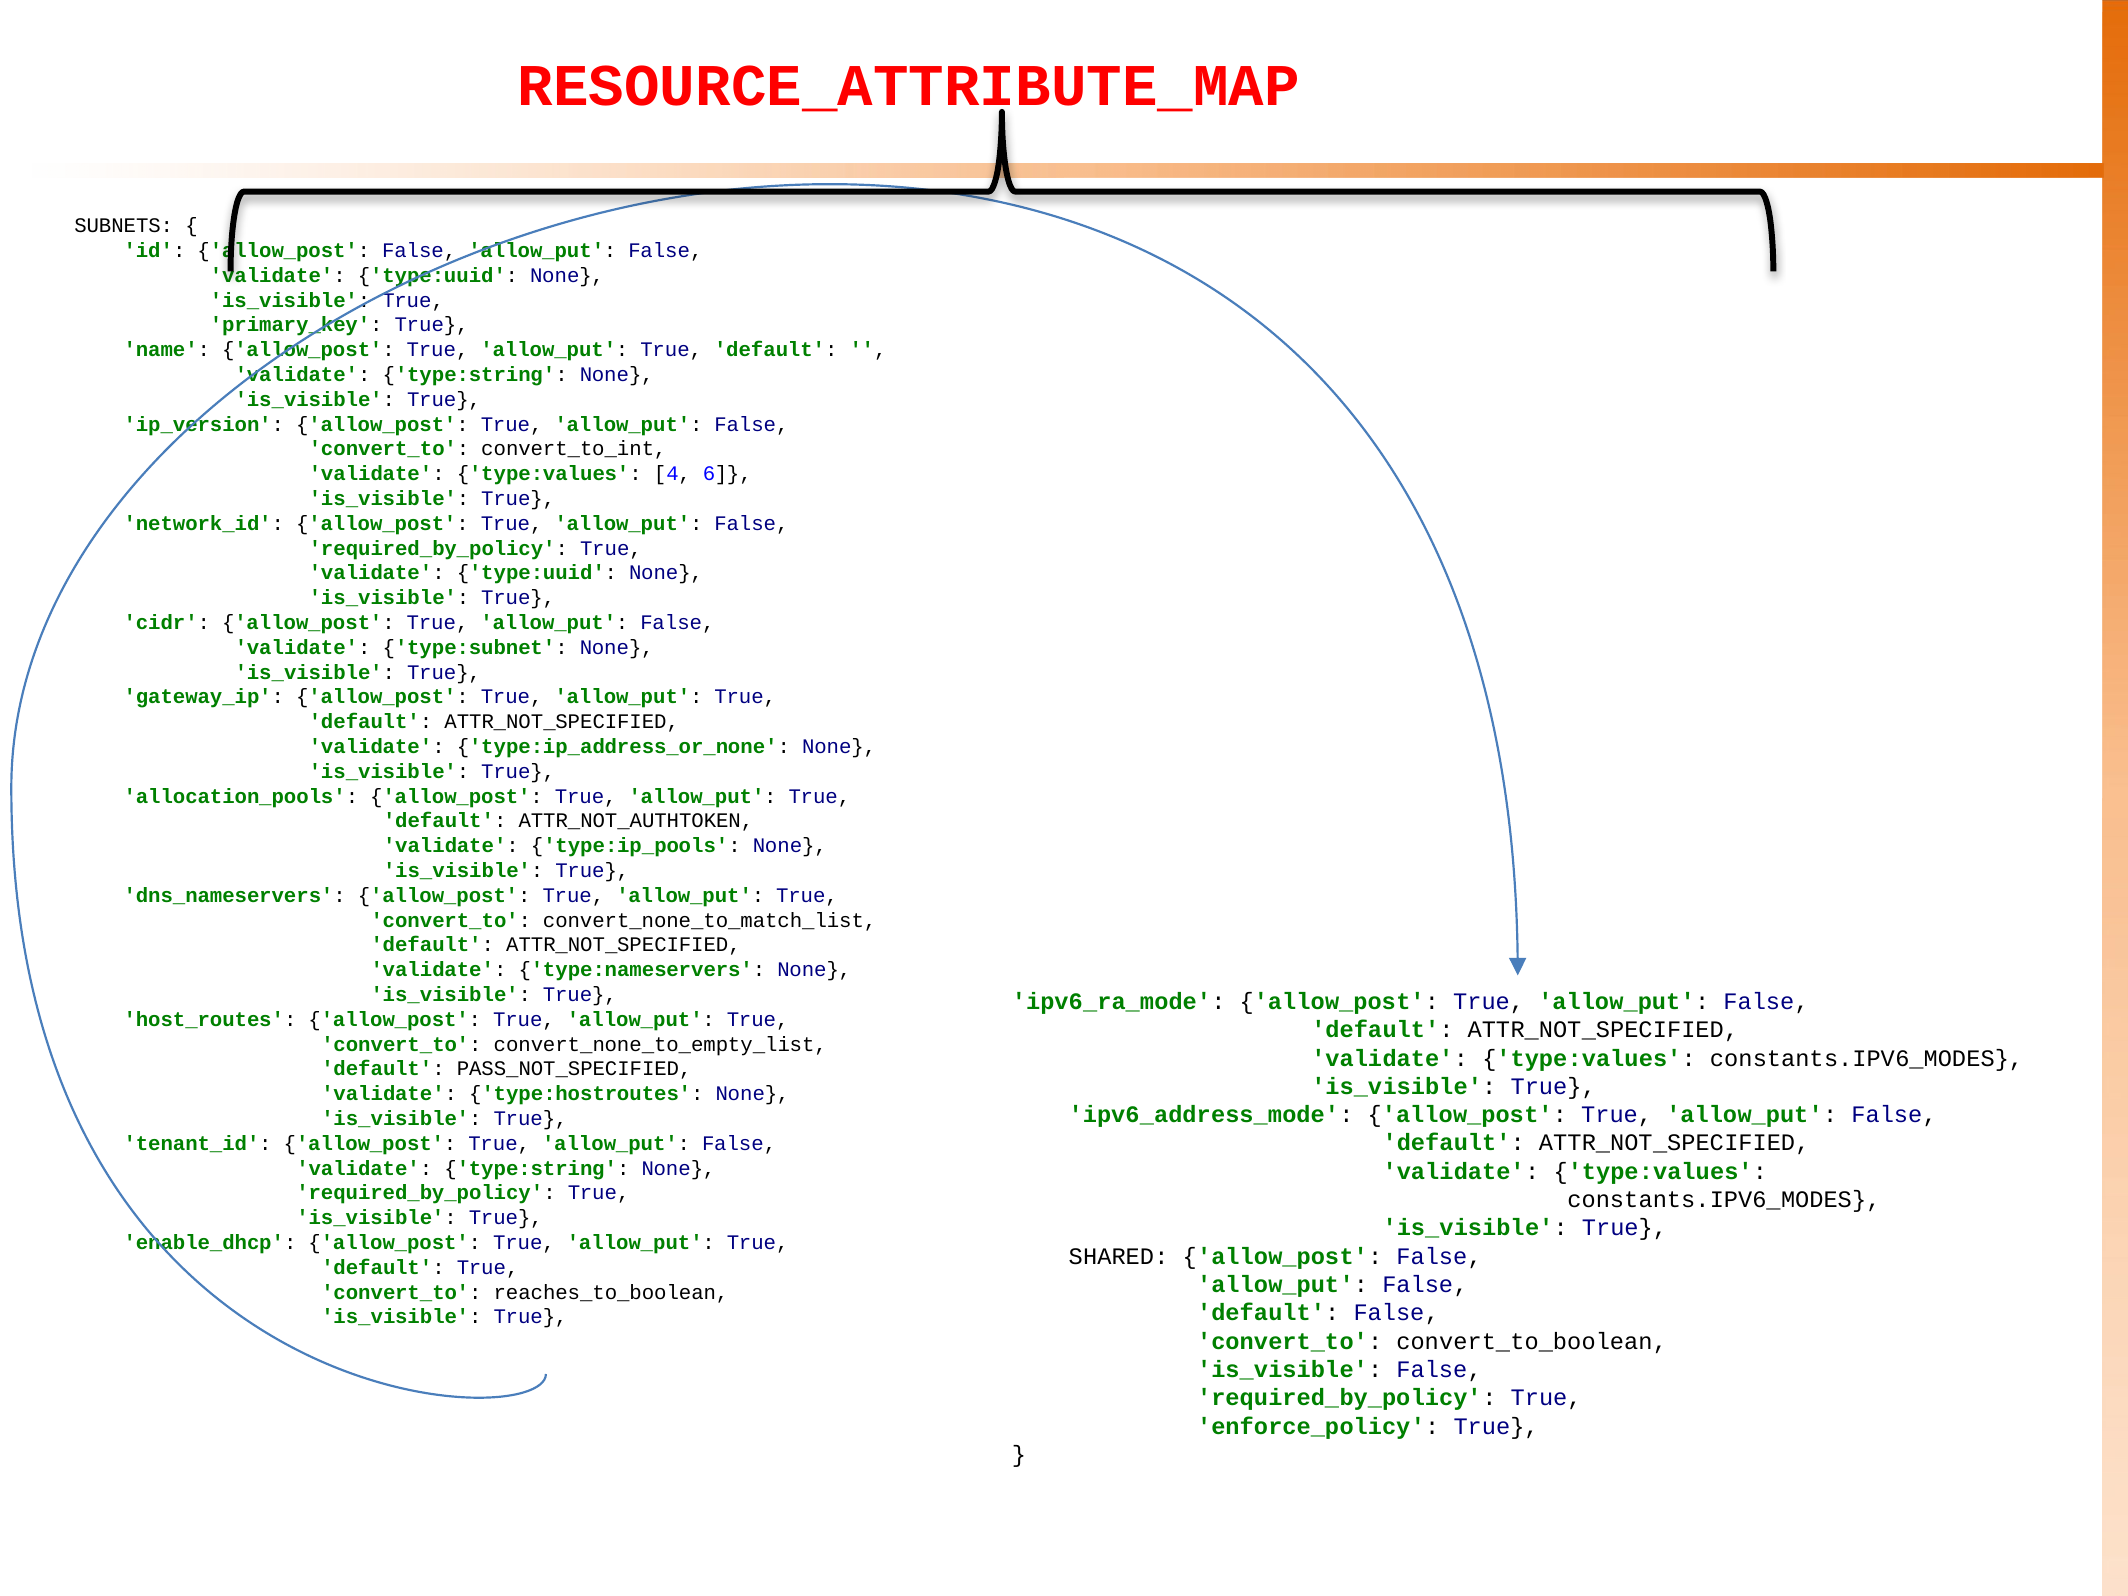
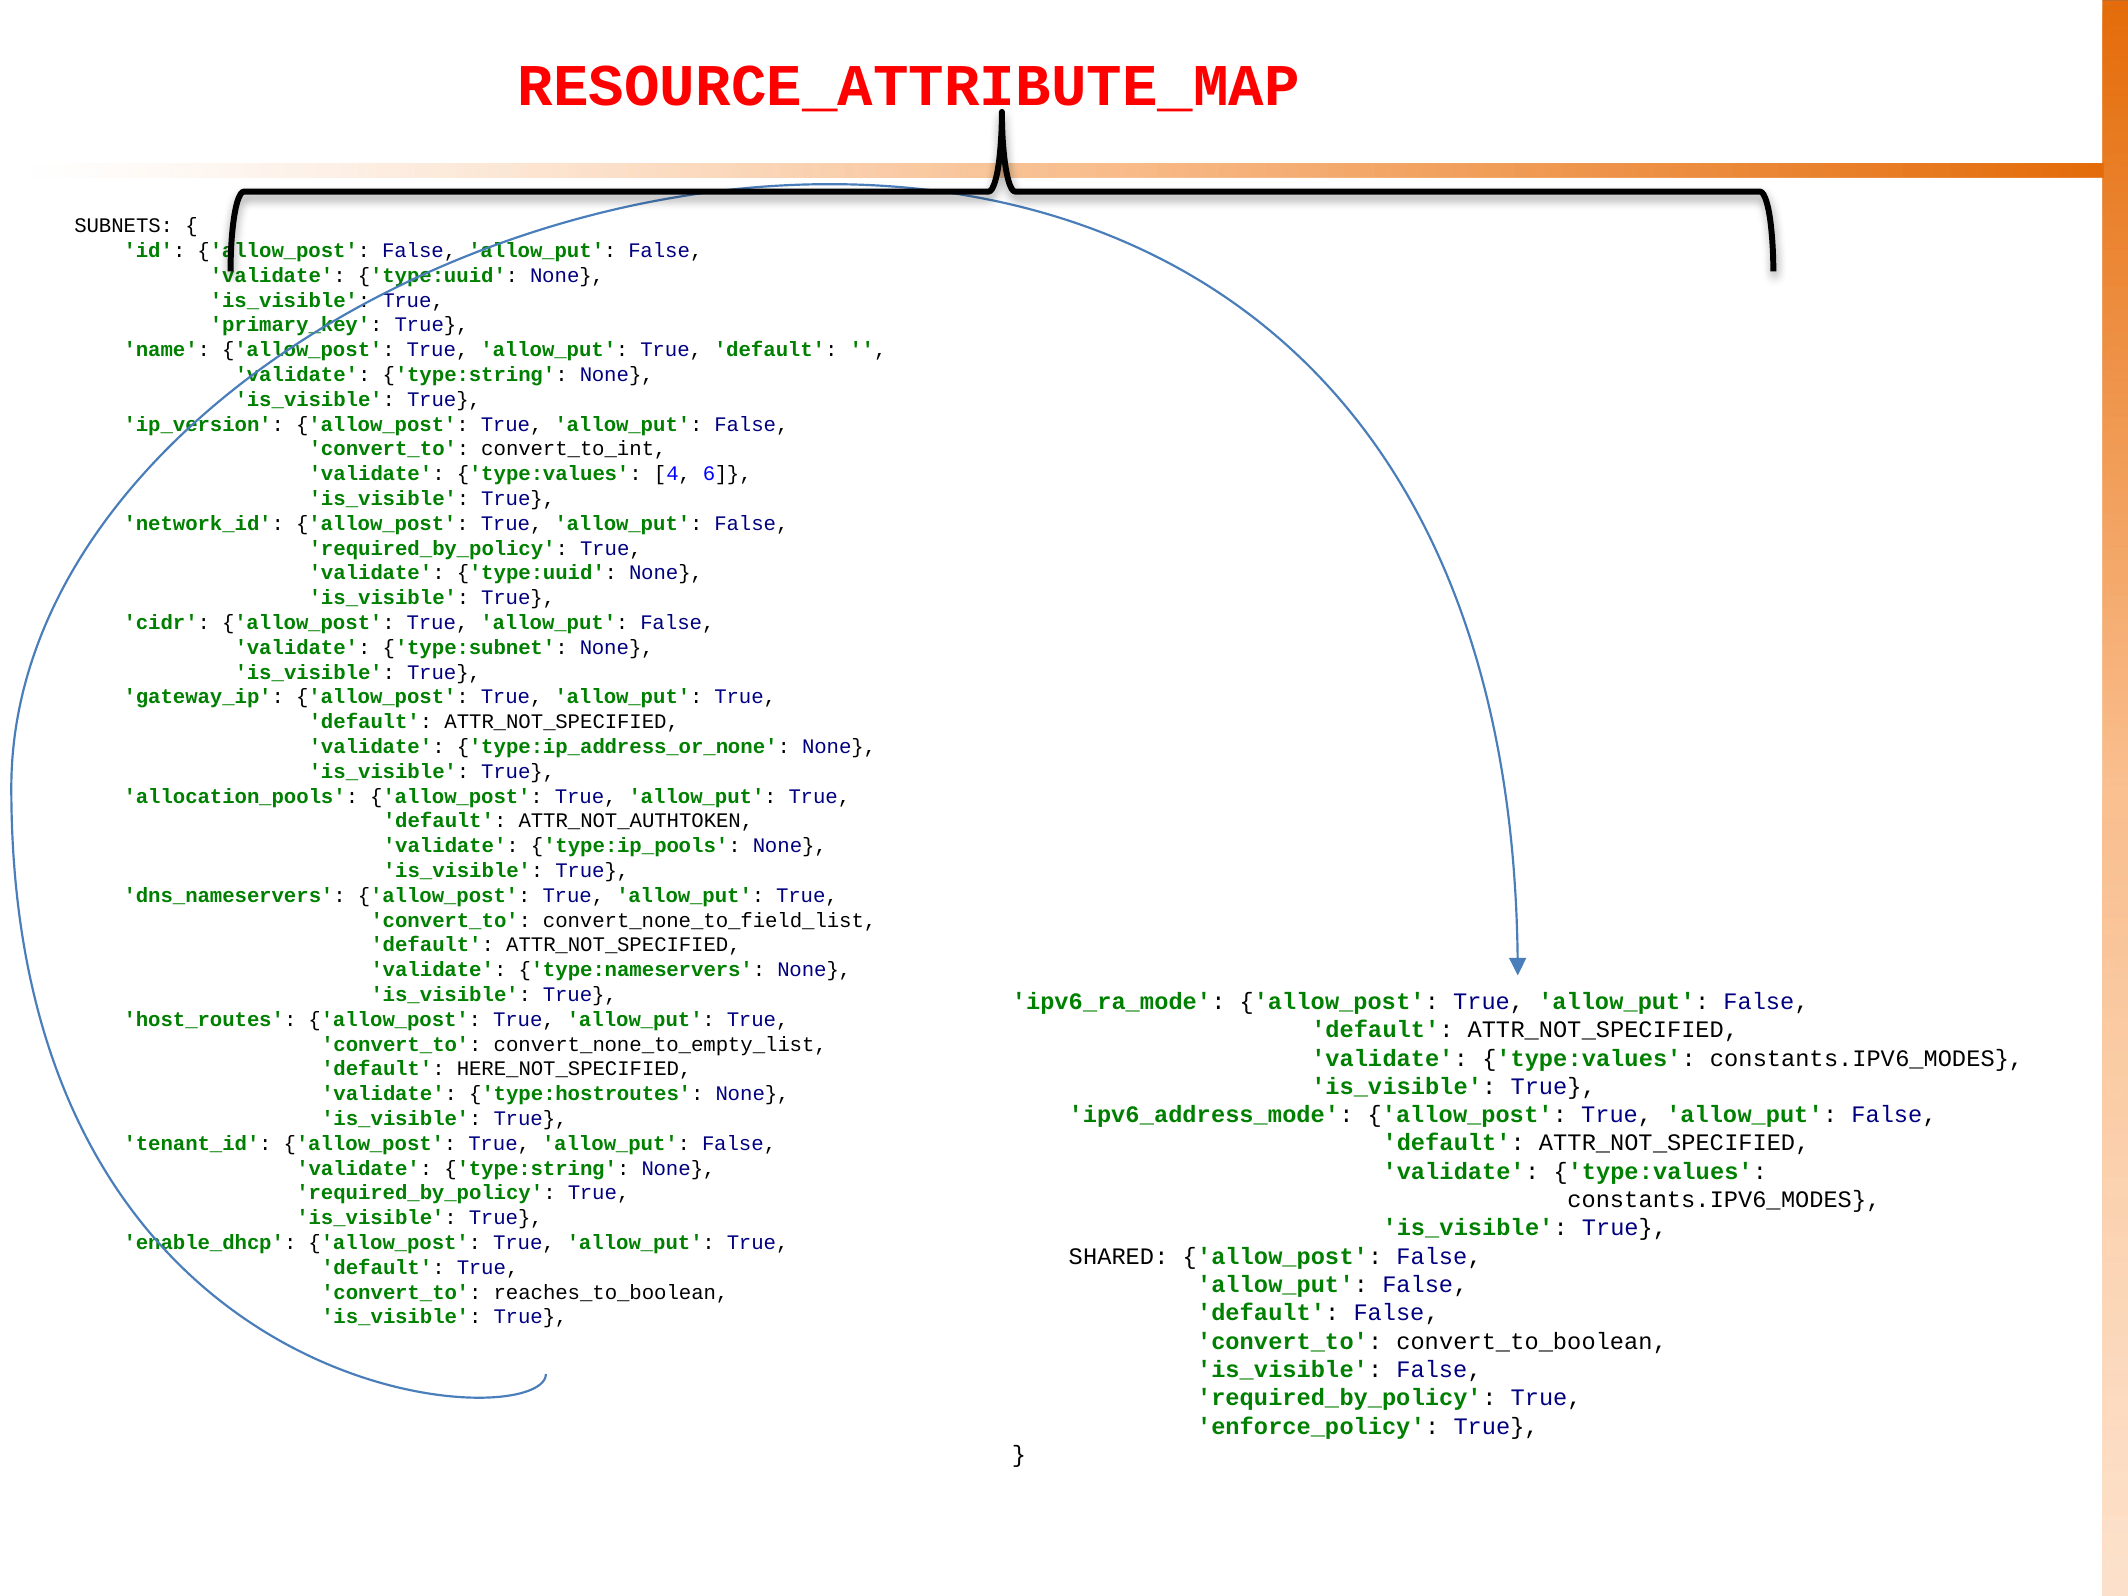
convert_none_to_match_list: convert_none_to_match_list -> convert_none_to_field_list
PASS_NOT_SPECIFIED: PASS_NOT_SPECIFIED -> HERE_NOT_SPECIFIED
